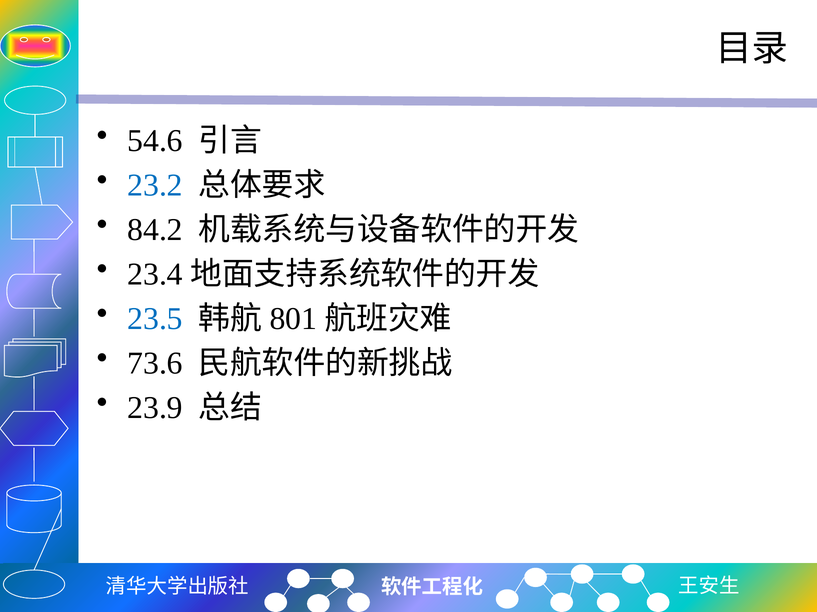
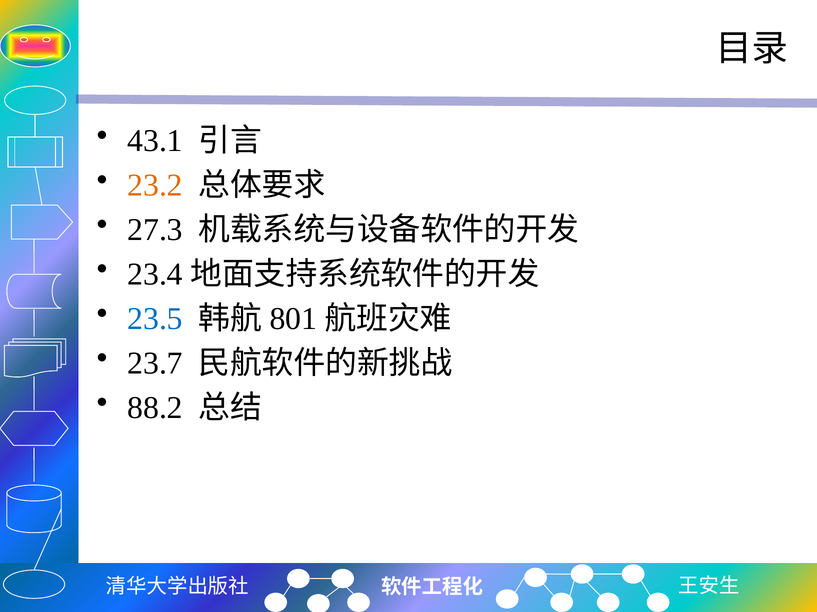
54.6: 54.6 -> 43.1
23.2 colour: blue -> orange
84.2: 84.2 -> 27.3
73.6: 73.6 -> 23.7
23.9: 23.9 -> 88.2
